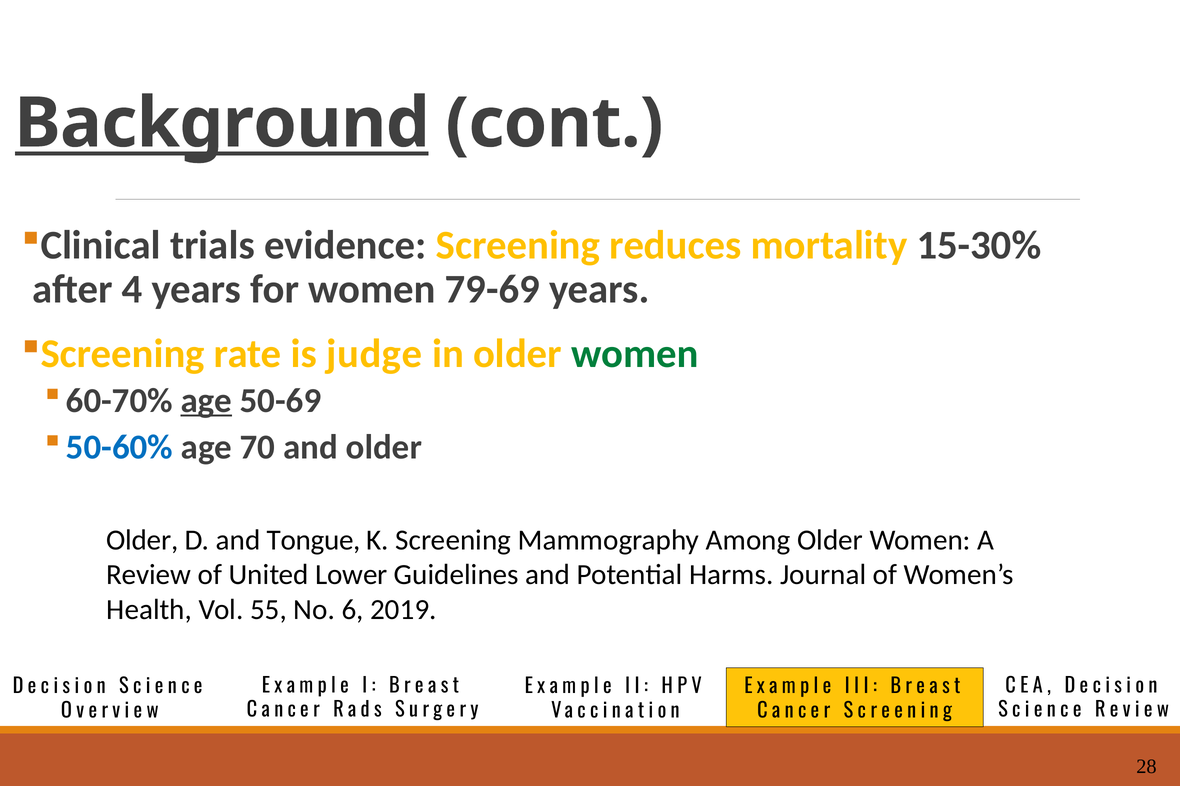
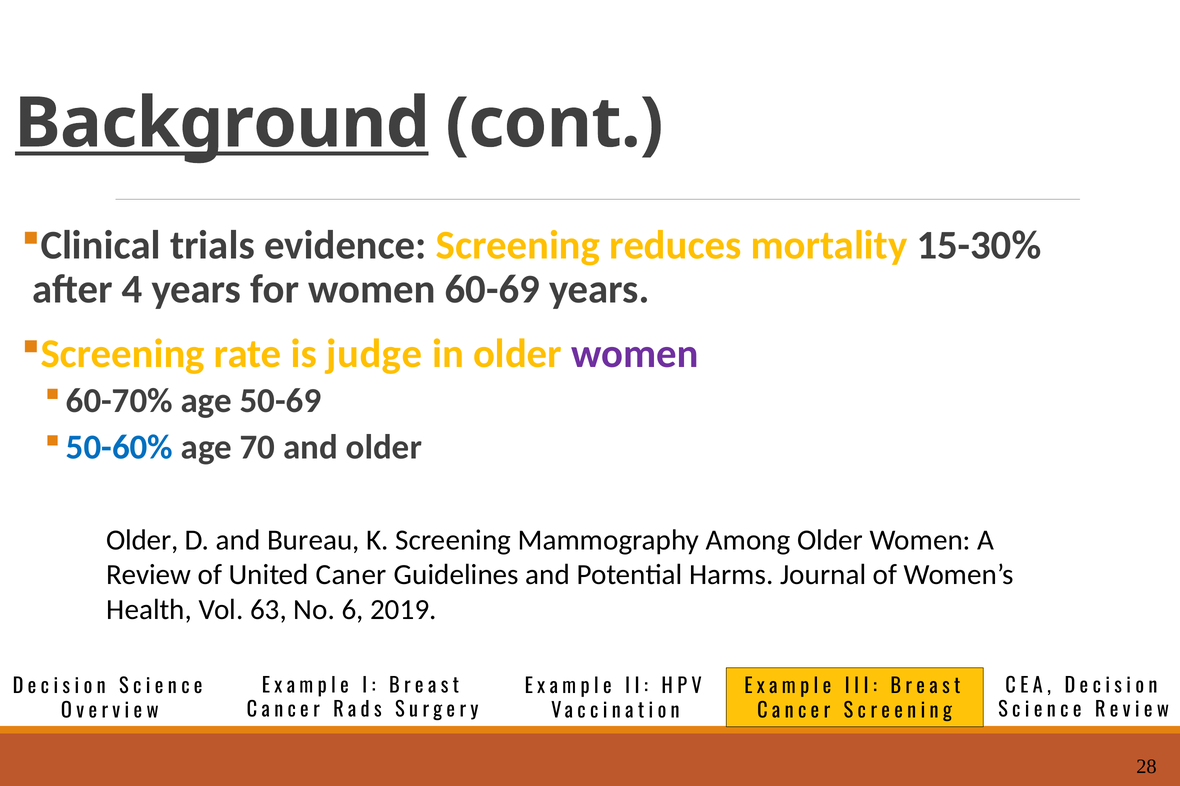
79-69: 79-69 -> 60-69
women at (635, 354) colour: green -> purple
age at (206, 401) underline: present -> none
Tongue: Tongue -> Bureau
Lower: Lower -> Caner
55: 55 -> 63
